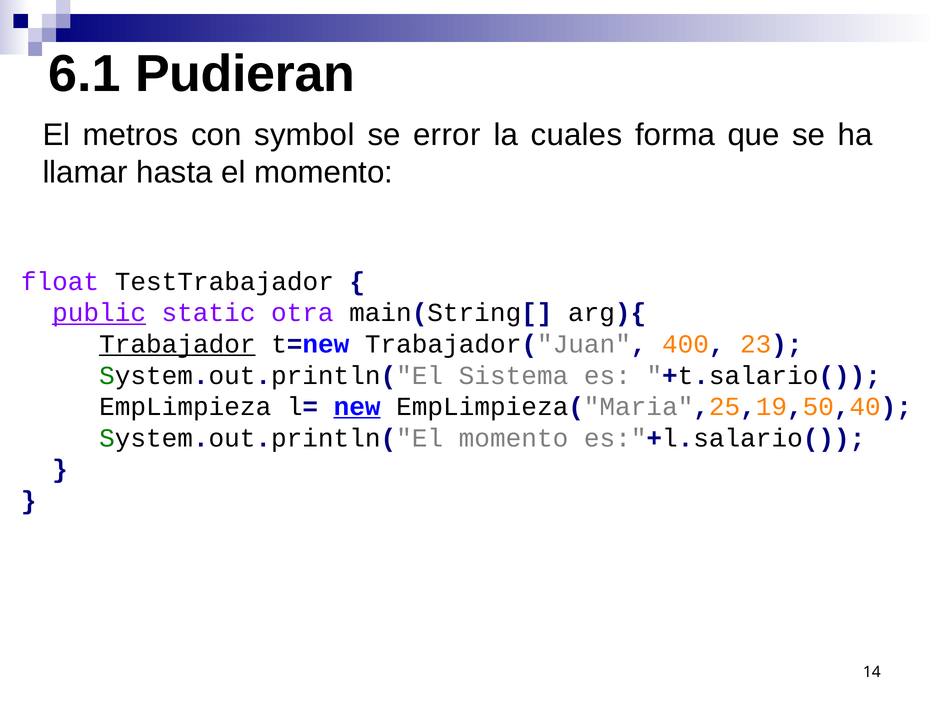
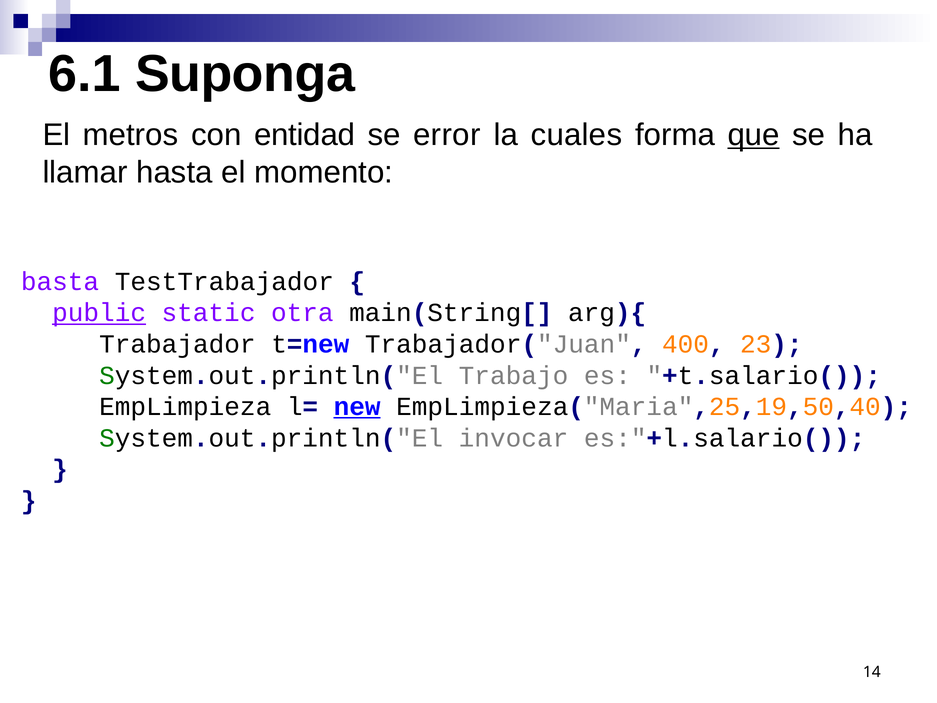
Pudieran: Pudieran -> Suponga
symbol: symbol -> entidad
que underline: none -> present
float: float -> basta
Trabajador underline: present -> none
Sistema: Sistema -> Trabajo
System.out.println("El momento: momento -> invocar
